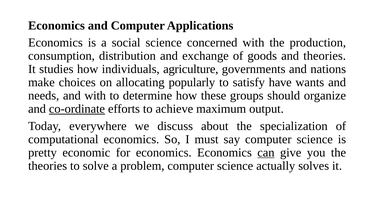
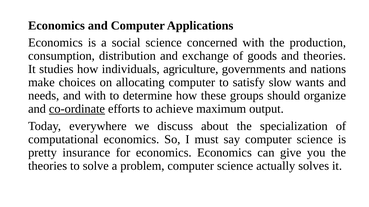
allocating popularly: popularly -> computer
have: have -> slow
economic: economic -> insurance
can underline: present -> none
